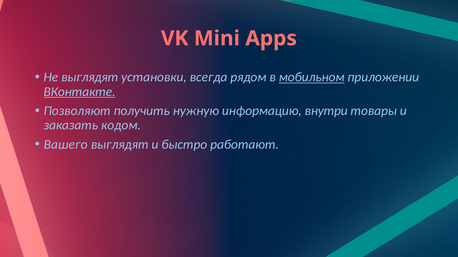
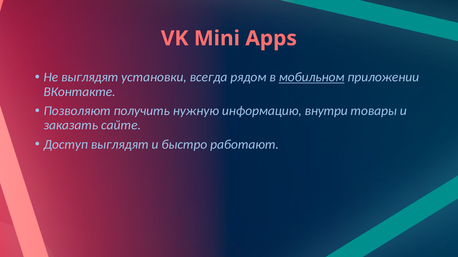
ВКонтакте underline: present -> none
кодом: кодом -> сайте
Вашего: Вашего -> Доступ
